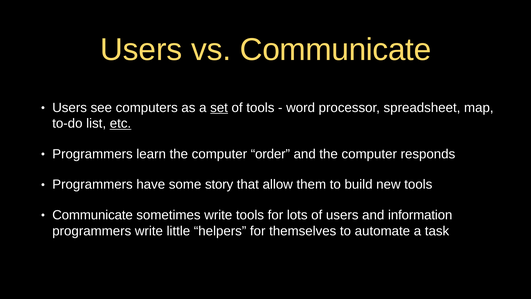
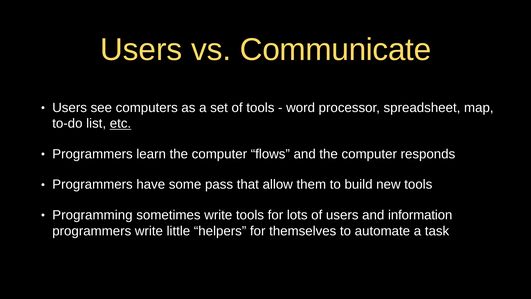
set underline: present -> none
order: order -> flows
story: story -> pass
Communicate at (93, 215): Communicate -> Programming
